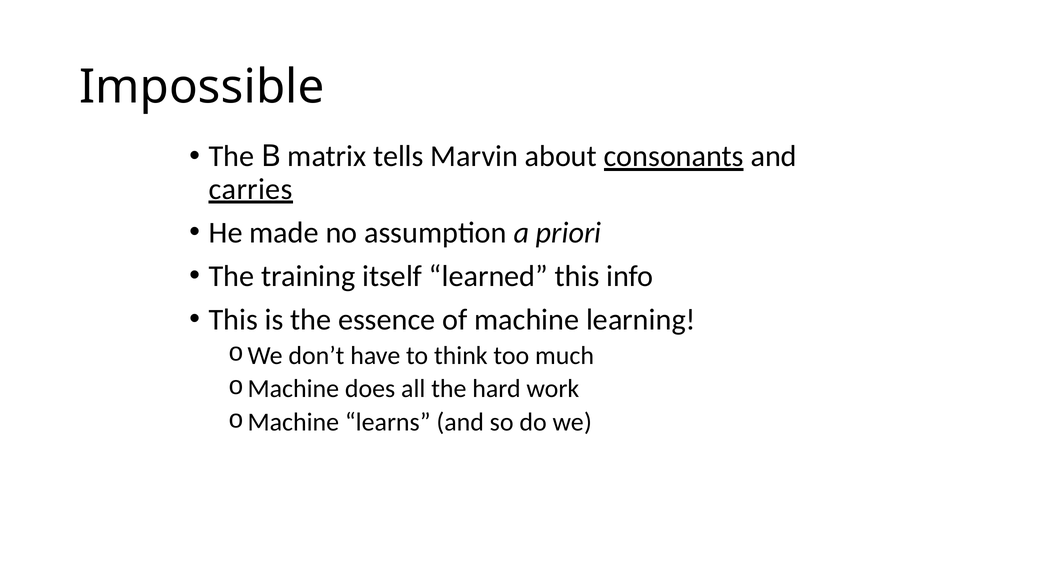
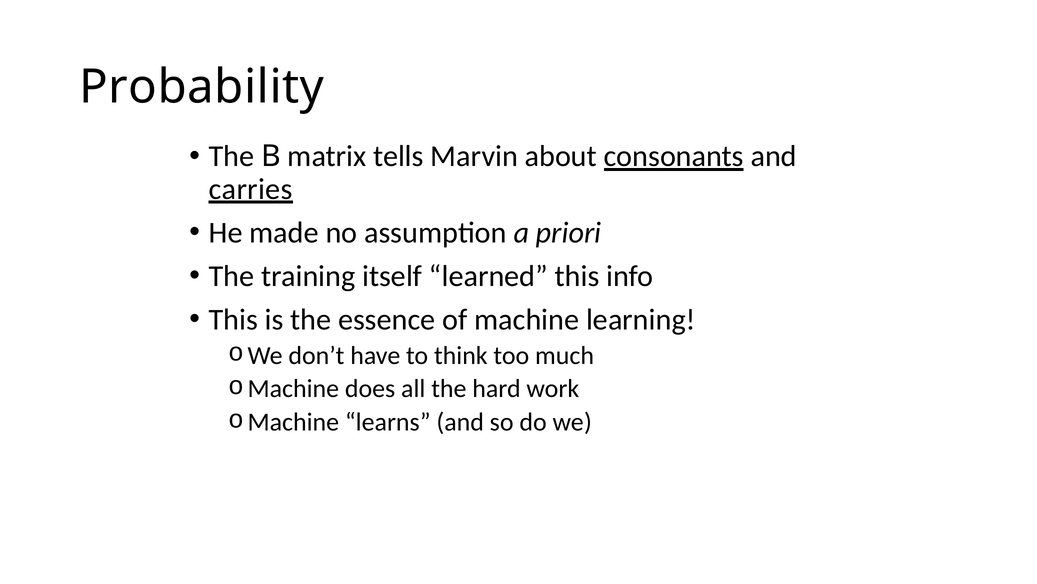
Impossible: Impossible -> Probability
